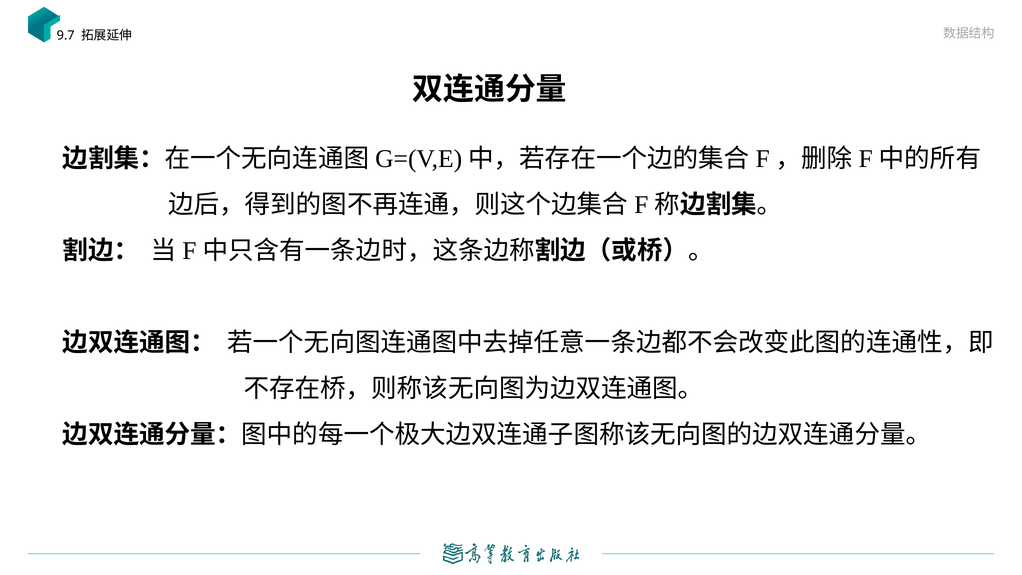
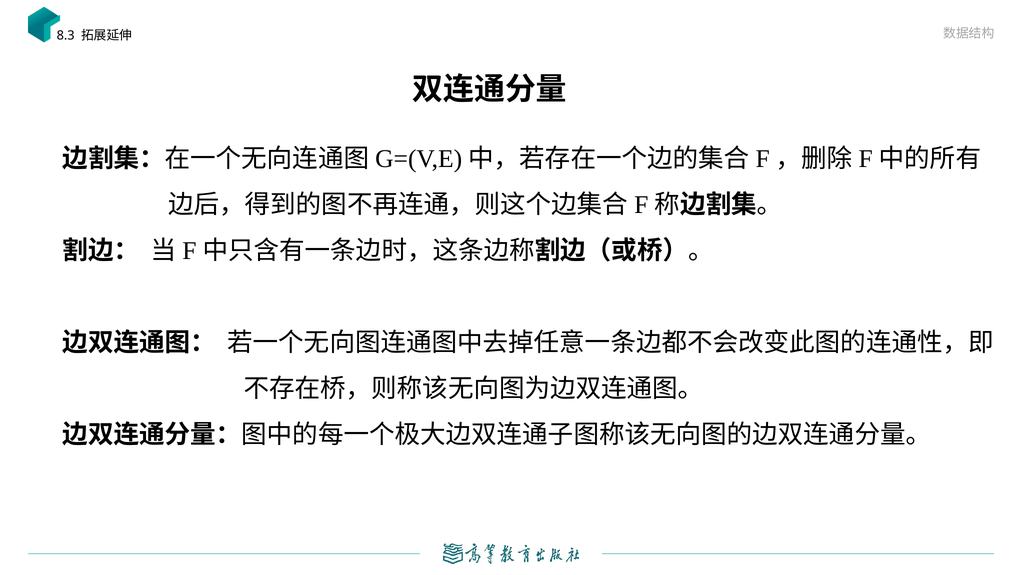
9.7: 9.7 -> 8.3
